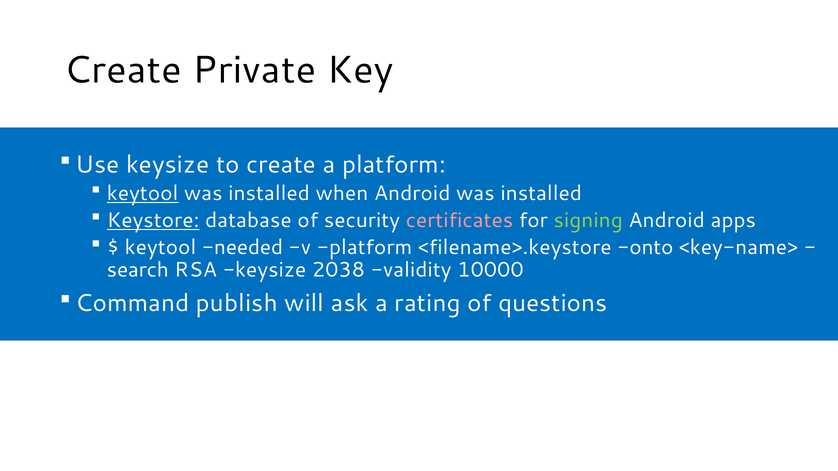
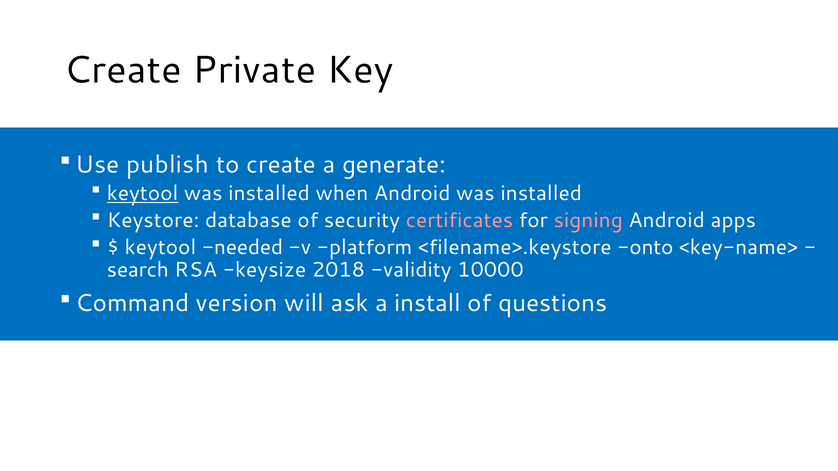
Use keysize: keysize -> publish
a platform: platform -> generate
Keystore underline: present -> none
signing colour: light green -> pink
2038: 2038 -> 2018
publish: publish -> version
rating: rating -> install
